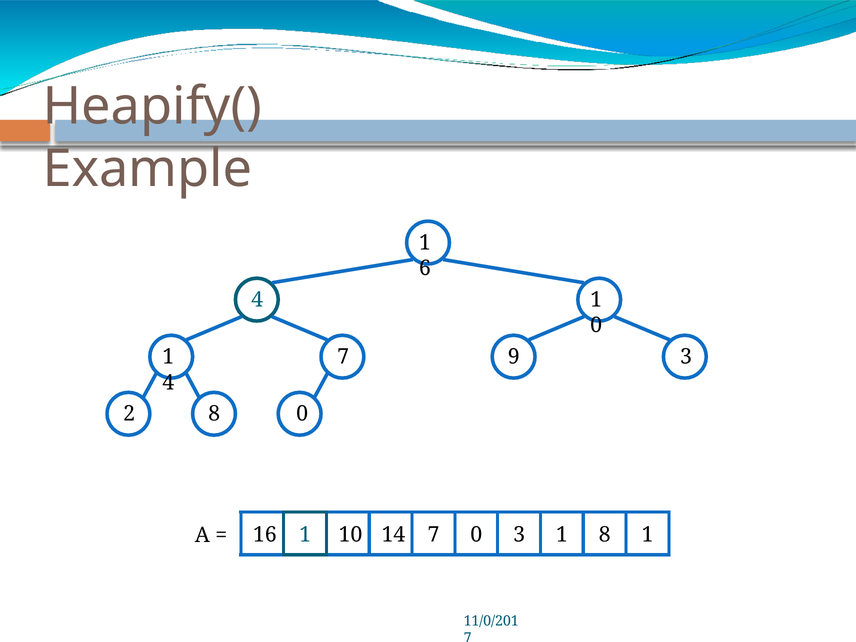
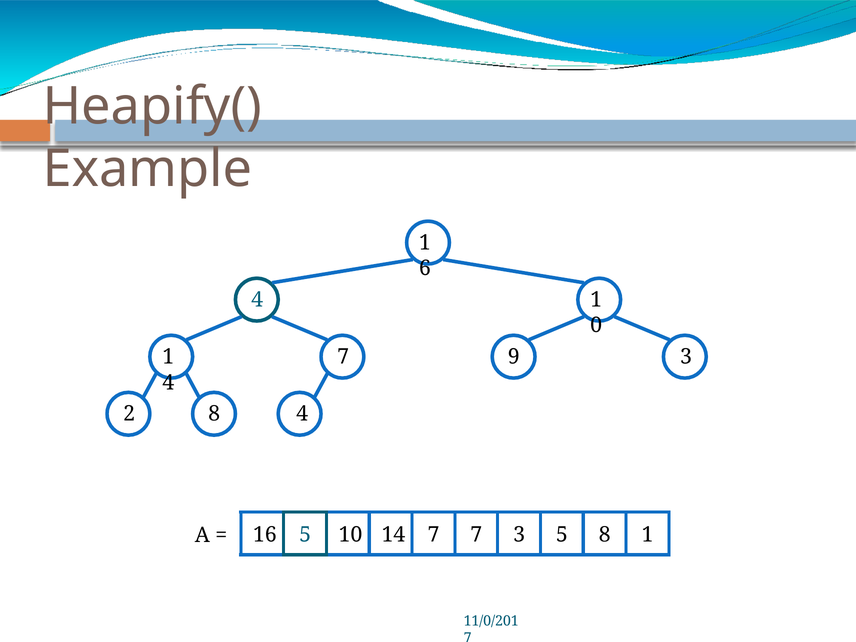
8 0: 0 -> 4
16 1: 1 -> 5
7 0: 0 -> 7
3 1: 1 -> 5
